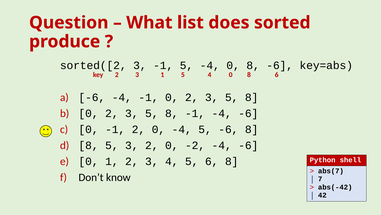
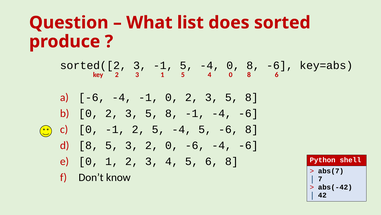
-1 2 0: 0 -> 5
0 -2: -2 -> -6
